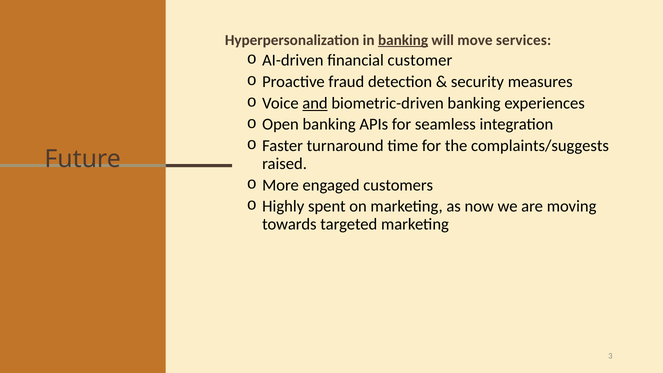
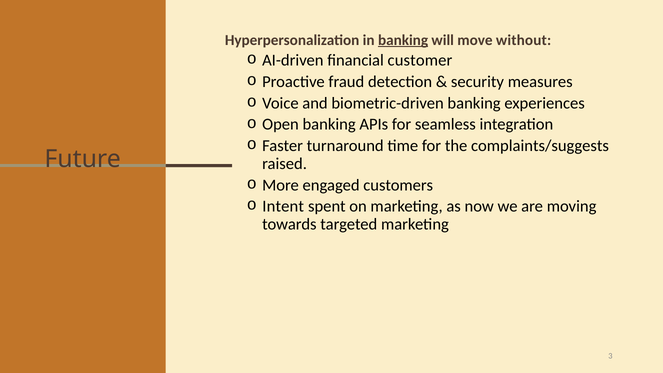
services: services -> without
and underline: present -> none
Highly: Highly -> Intent
